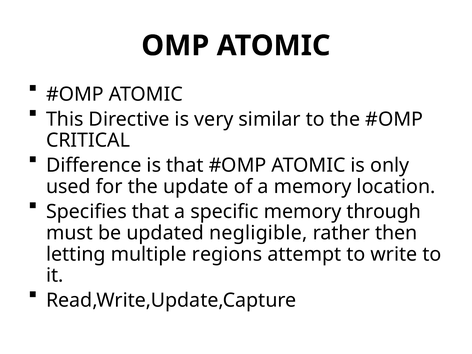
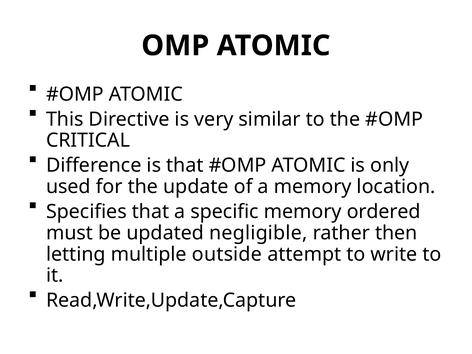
through: through -> ordered
regions: regions -> outside
